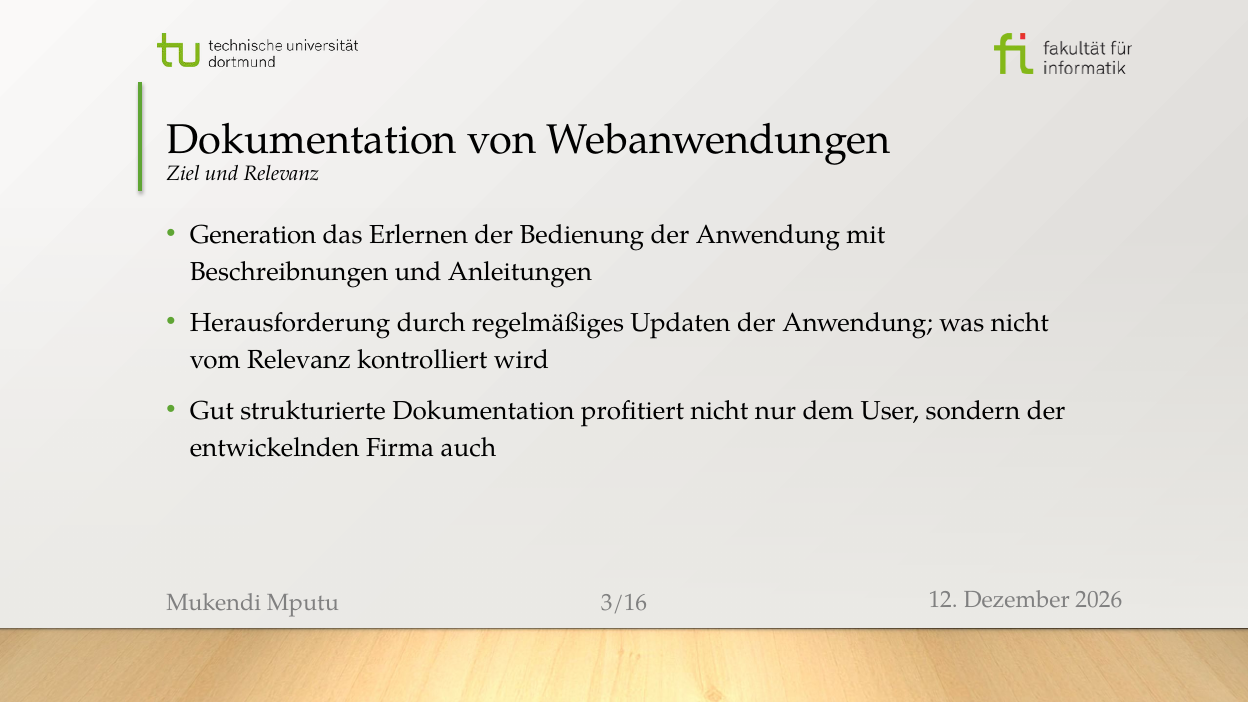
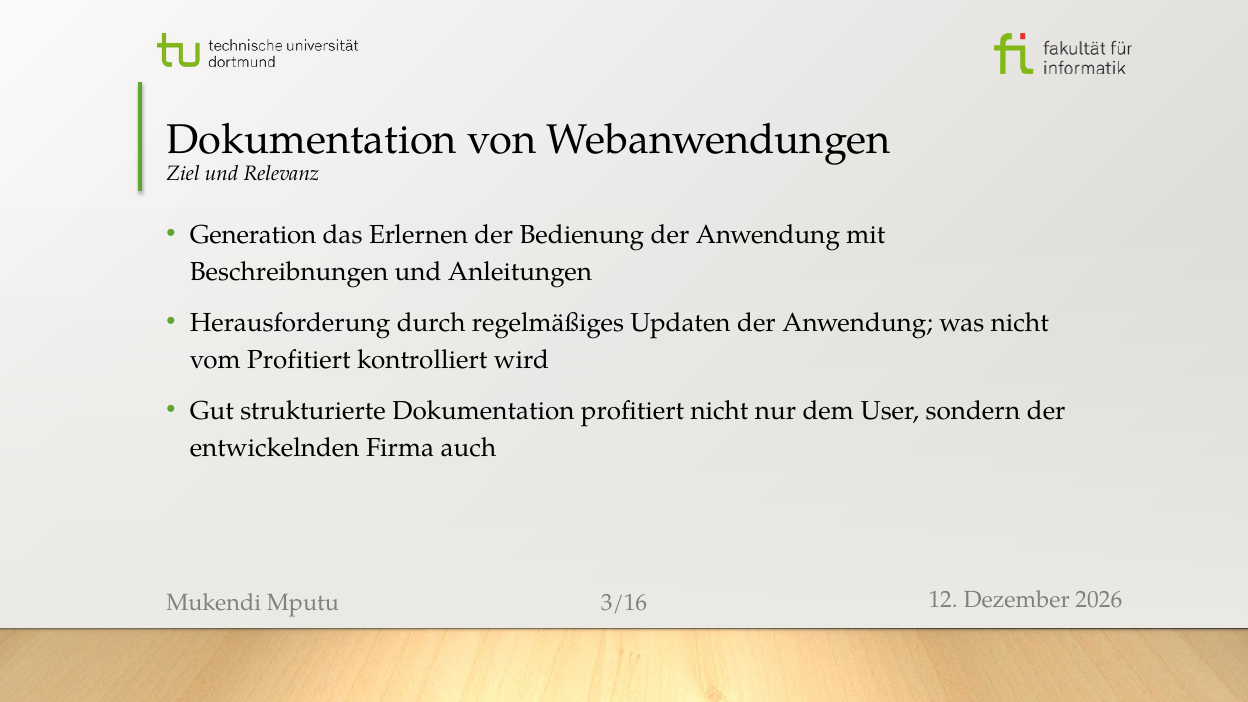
vom Relevanz: Relevanz -> Profitiert
